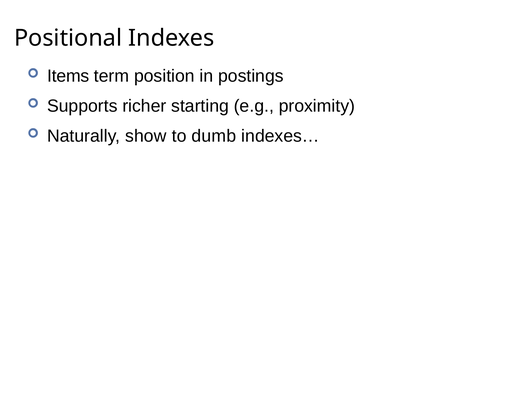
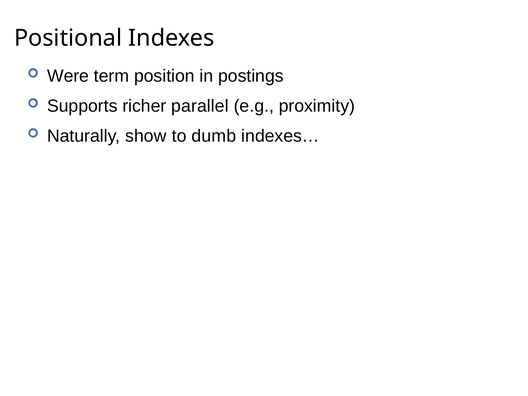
Items: Items -> Were
starting: starting -> parallel
